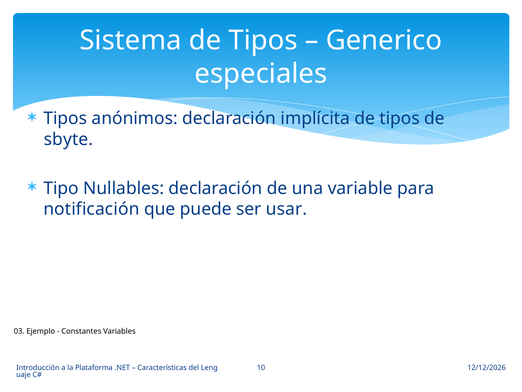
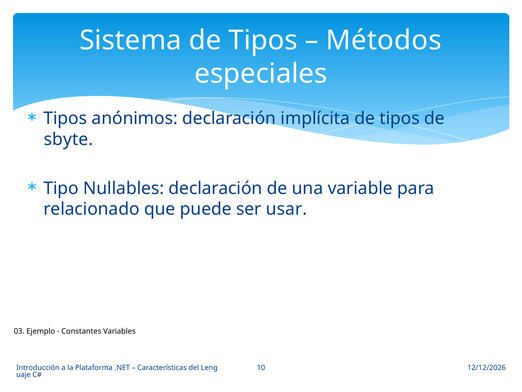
Generico: Generico -> Métodos
notificación: notificación -> relacionado
